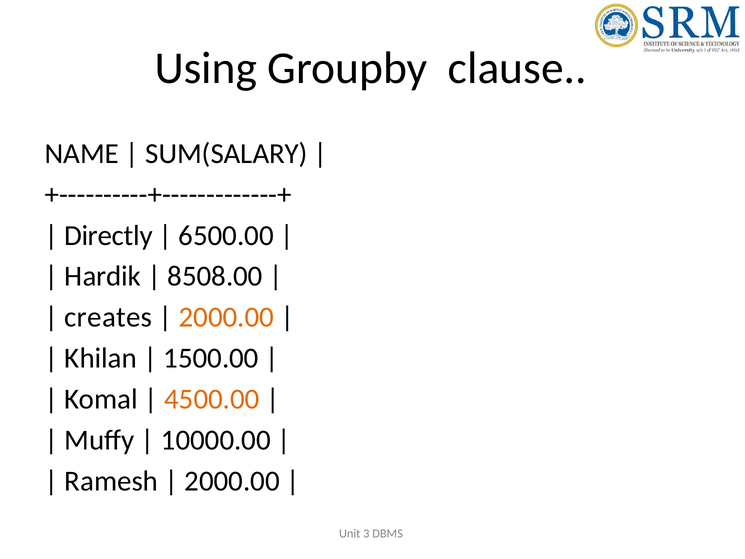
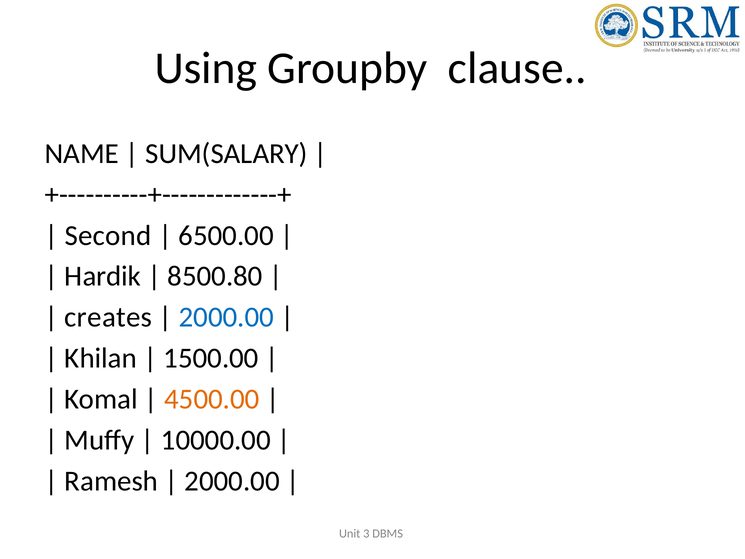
Directly: Directly -> Second
8508.00: 8508.00 -> 8500.80
2000.00 at (226, 317) colour: orange -> blue
